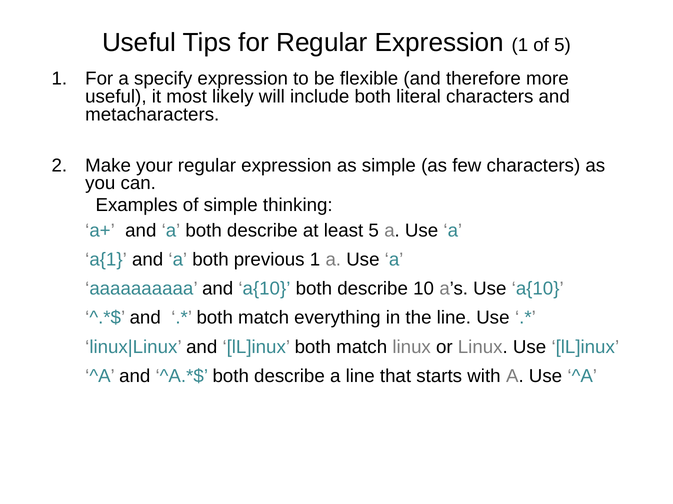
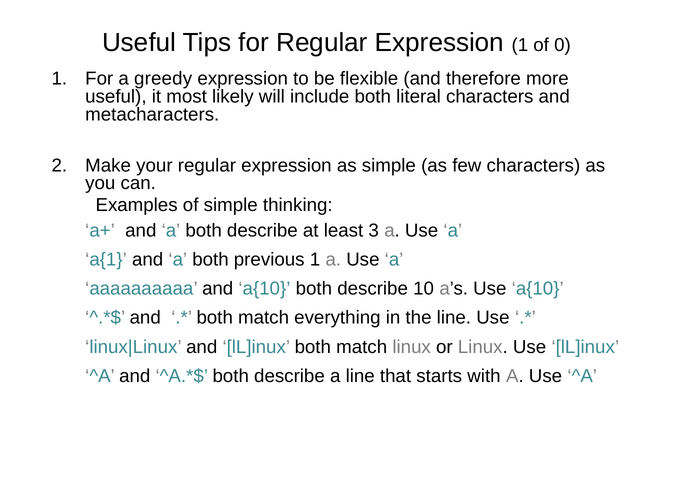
of 5: 5 -> 0
specify: specify -> greedy
least 5: 5 -> 3
